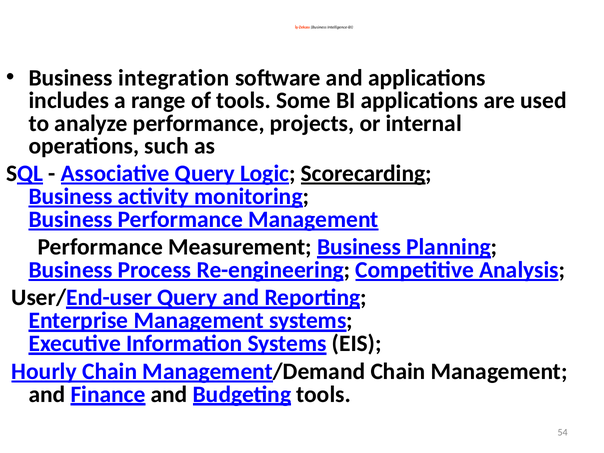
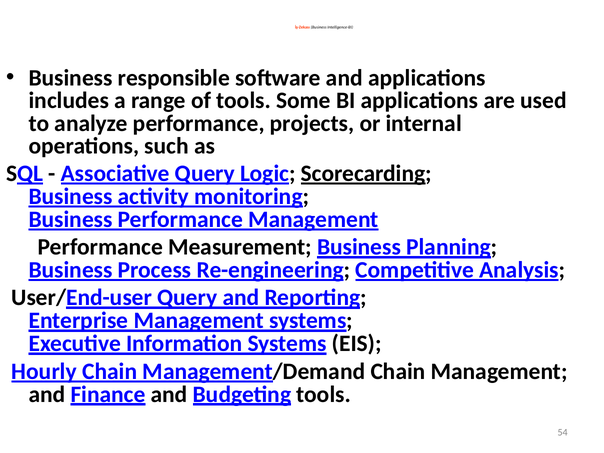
integration: integration -> responsible
